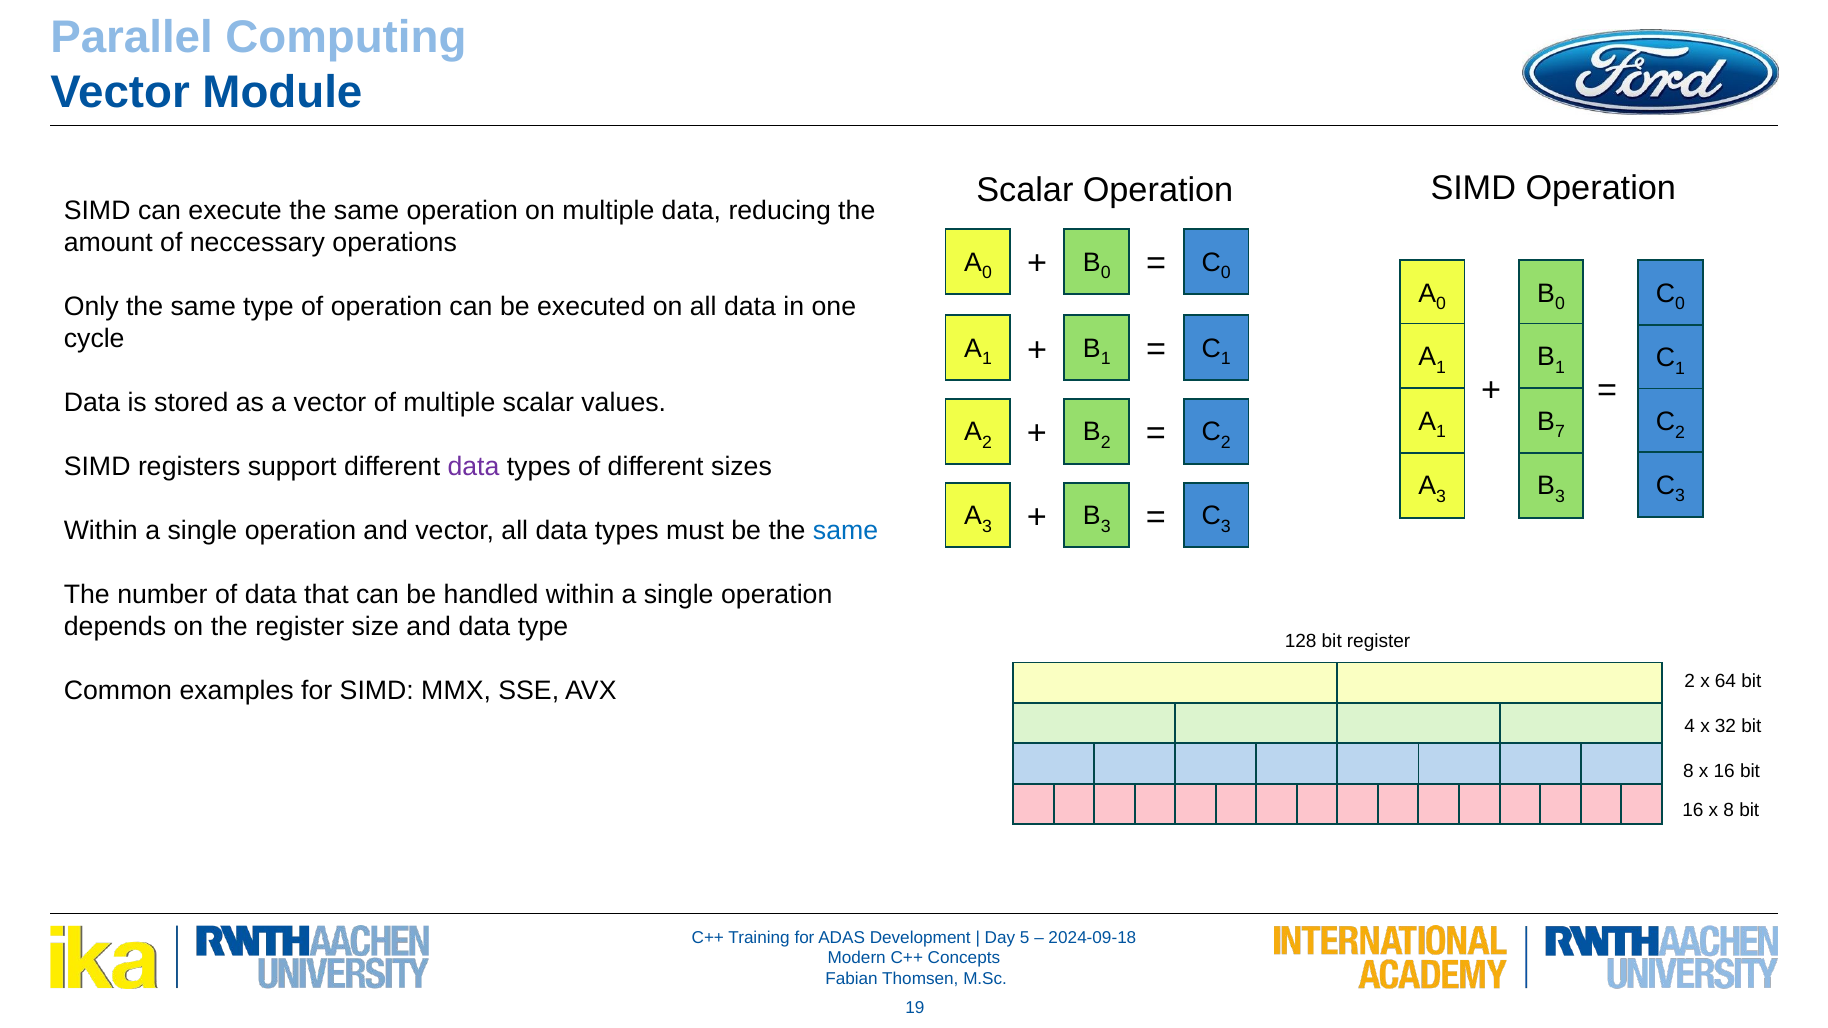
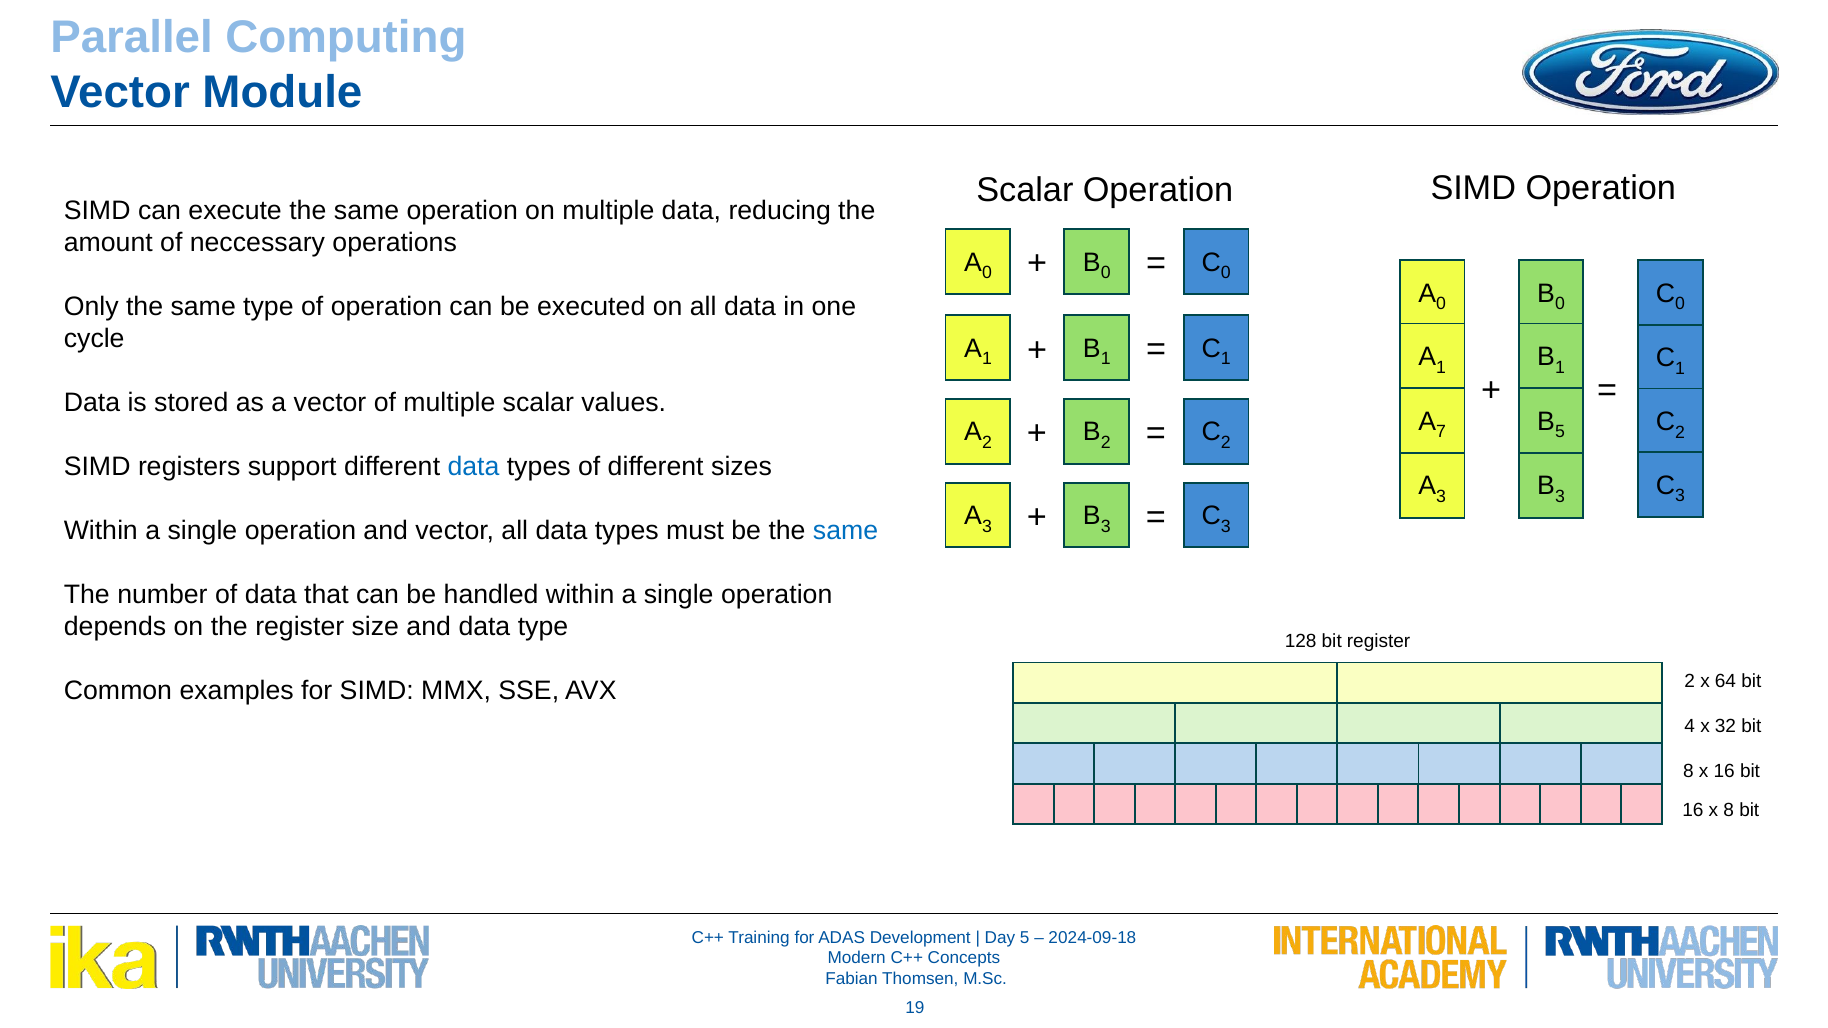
1 at (1441, 432): 1 -> 7
7 at (1560, 432): 7 -> 5
data at (473, 467) colour: purple -> blue
